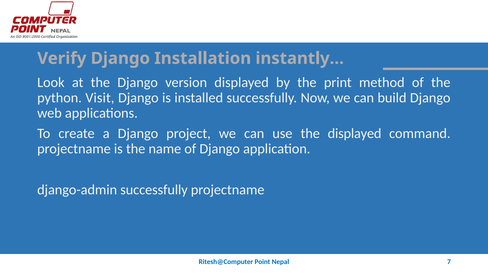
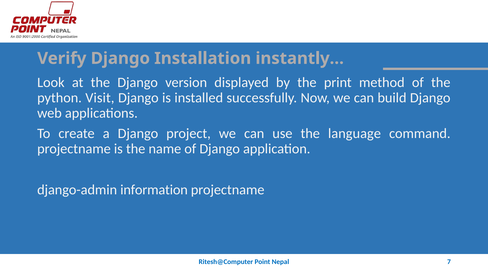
the displayed: displayed -> language
django-admin successfully: successfully -> information
